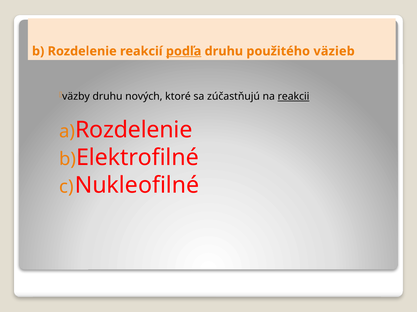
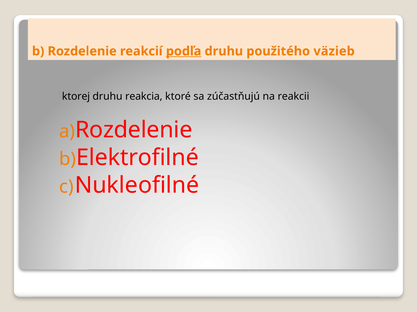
väzby: väzby -> ktorej
nových: nových -> reakcia
reakcii underline: present -> none
